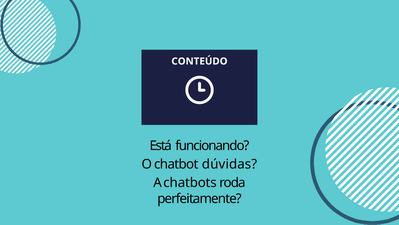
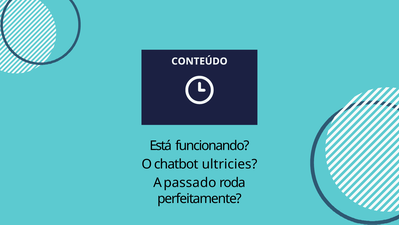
dúvidas: dúvidas -> ultricies
chatbots: chatbots -> passado
